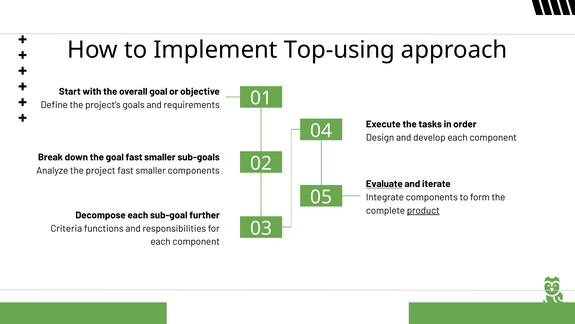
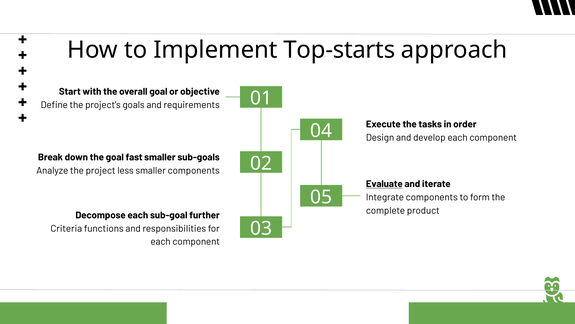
Top-using: Top-using -> Top-starts
project fast: fast -> less
product underline: present -> none
